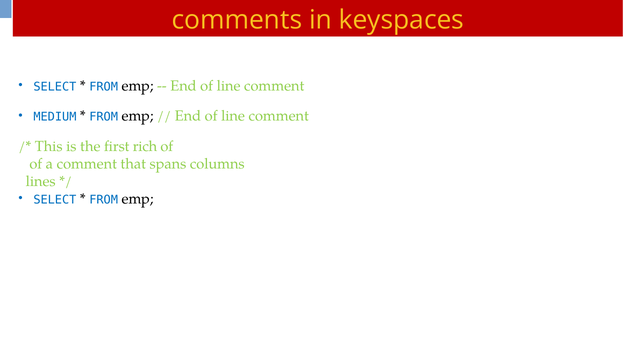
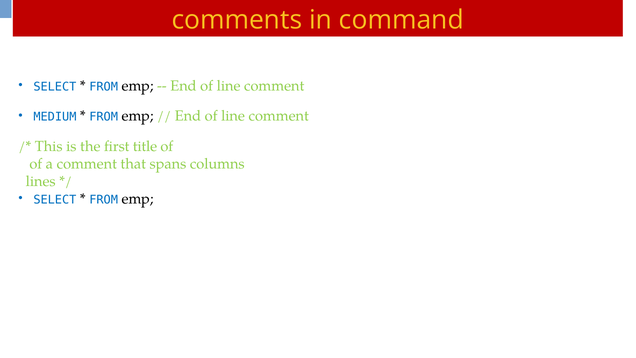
keyspaces: keyspaces -> command
rich: rich -> title
